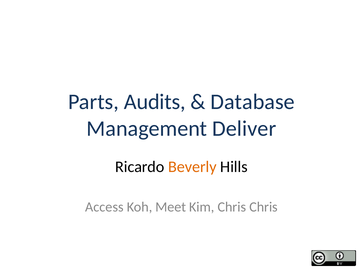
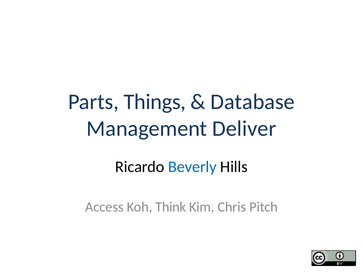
Audits: Audits -> Things
Beverly colour: orange -> blue
Meet: Meet -> Think
Chris Chris: Chris -> Pitch
